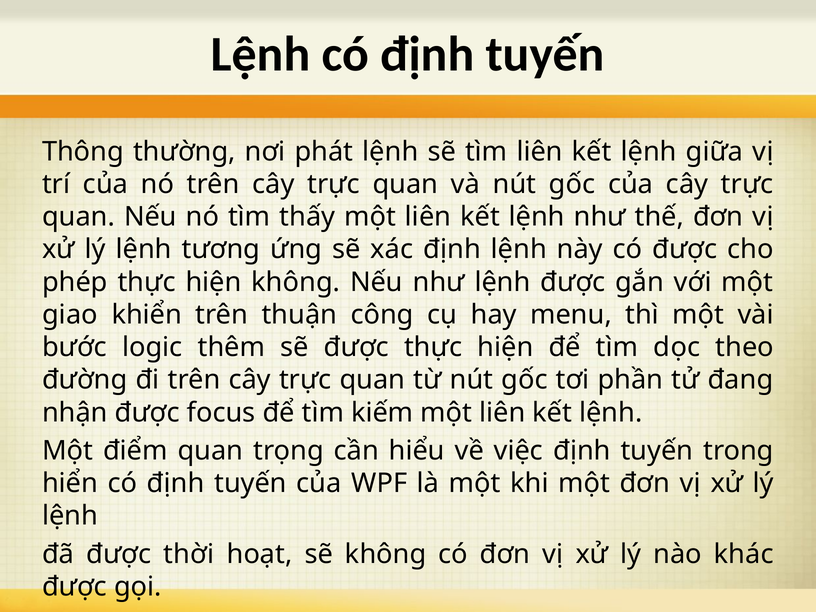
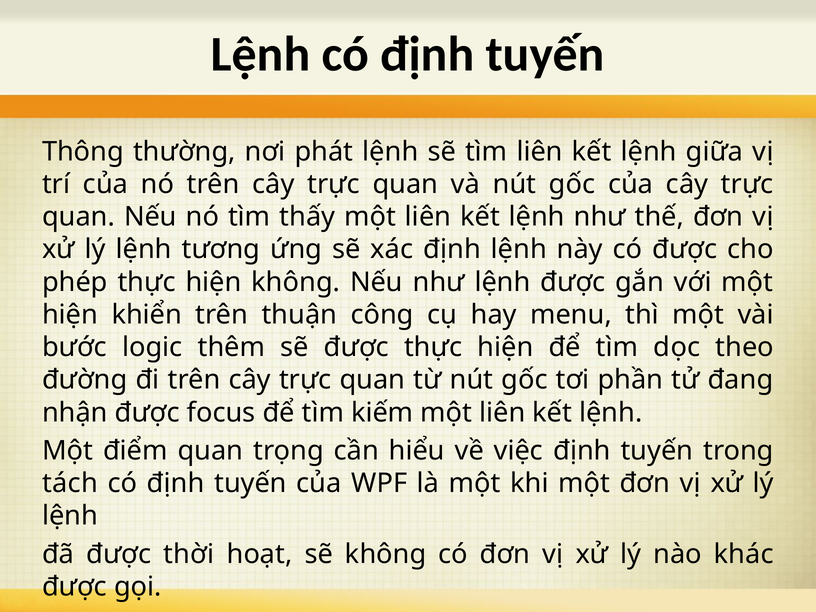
giao at (70, 315): giao -> hiện
hiển: hiển -> tách
